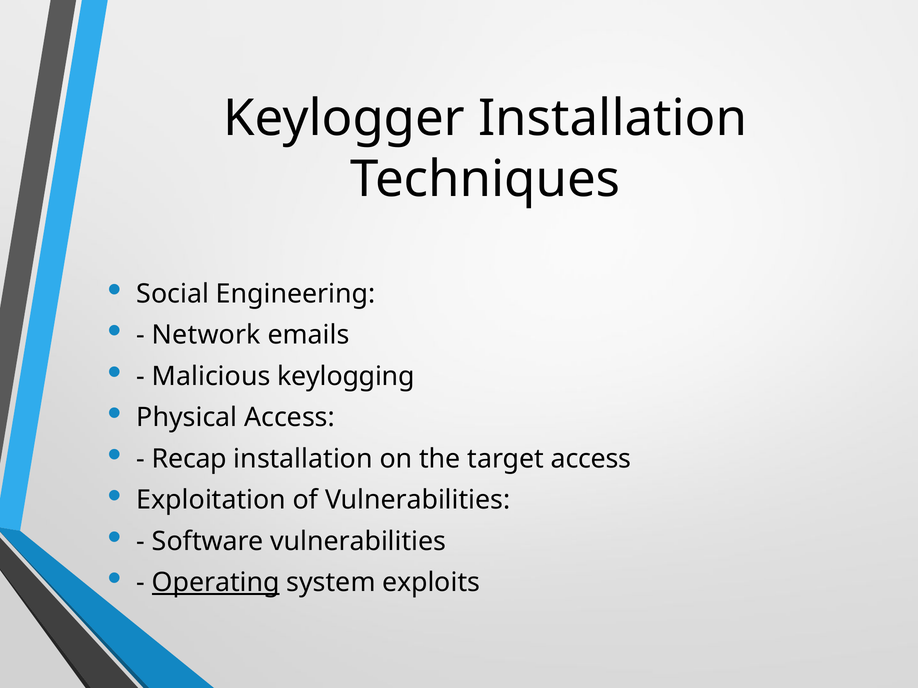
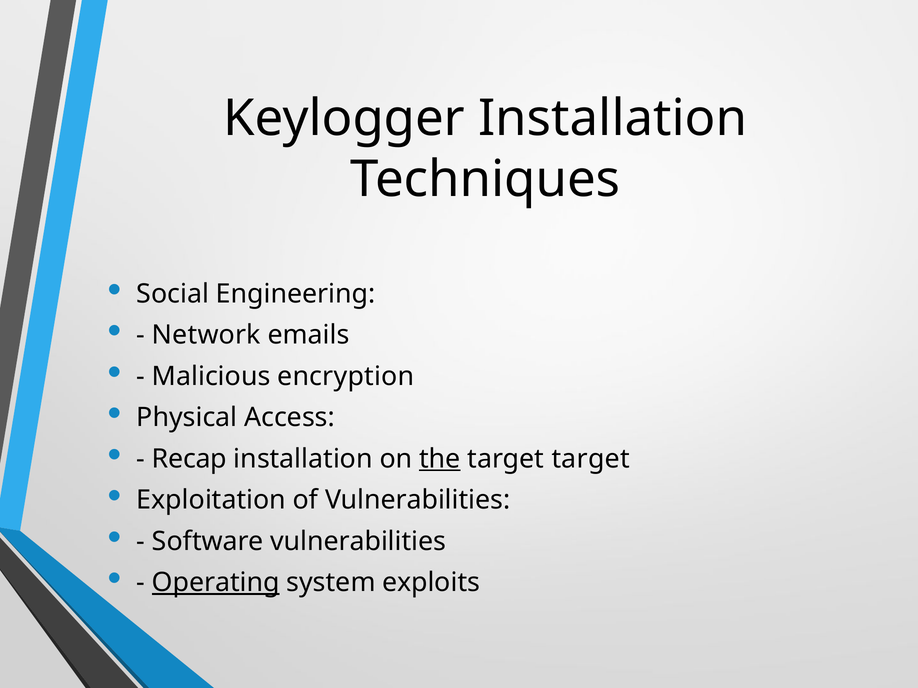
keylogging: keylogging -> encryption
the underline: none -> present
target access: access -> target
